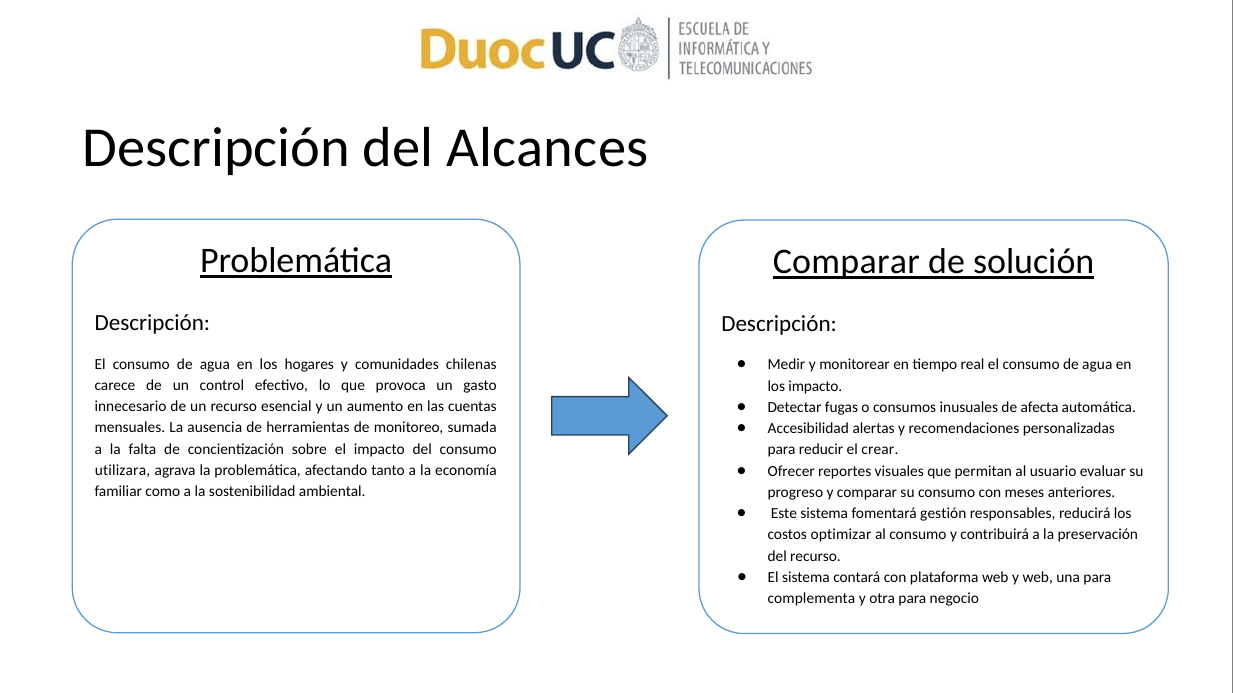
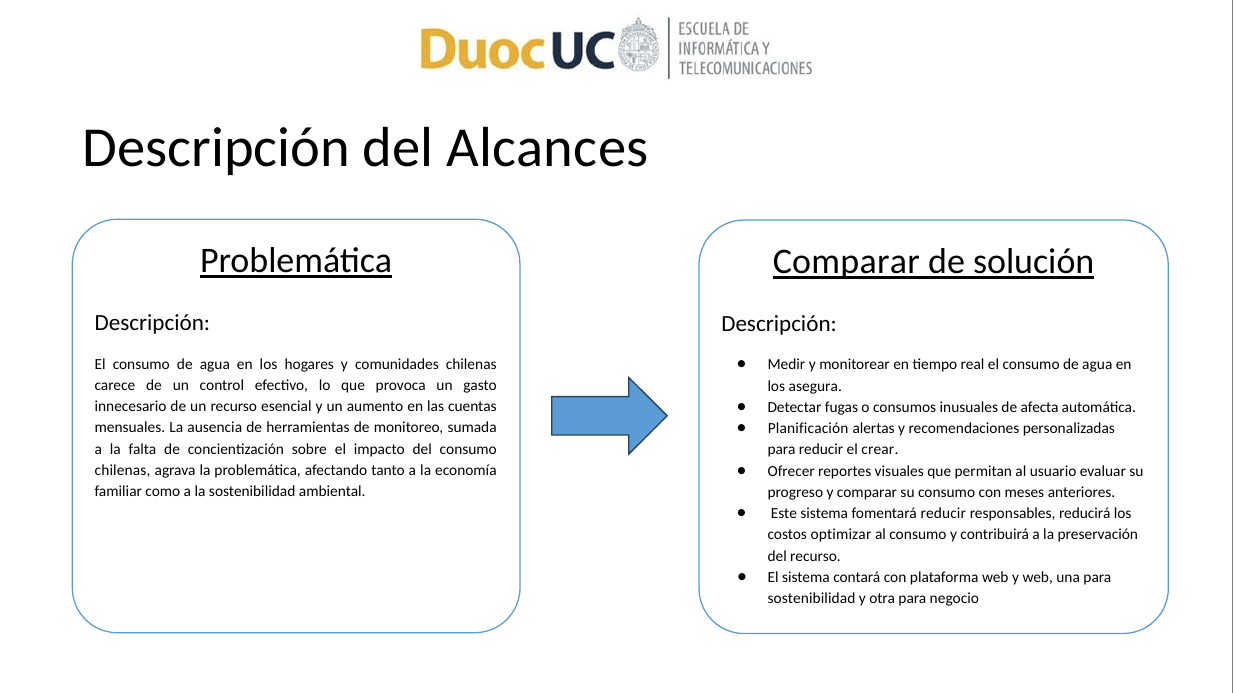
los impacto: impacto -> asegura
Accesibilidad: Accesibilidad -> Planificación
utilizara at (123, 471): utilizara -> chilenas
fomentará gestión: gestión -> reducir
complementa at (811, 599): complementa -> sostenibilidad
